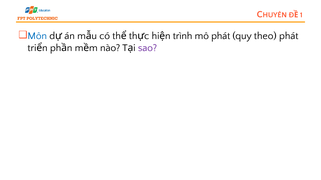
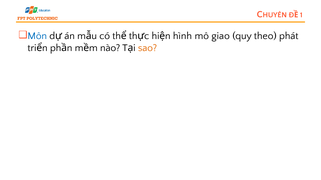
trình: trình -> hình
mô phát: phát -> giao
sao colour: purple -> orange
